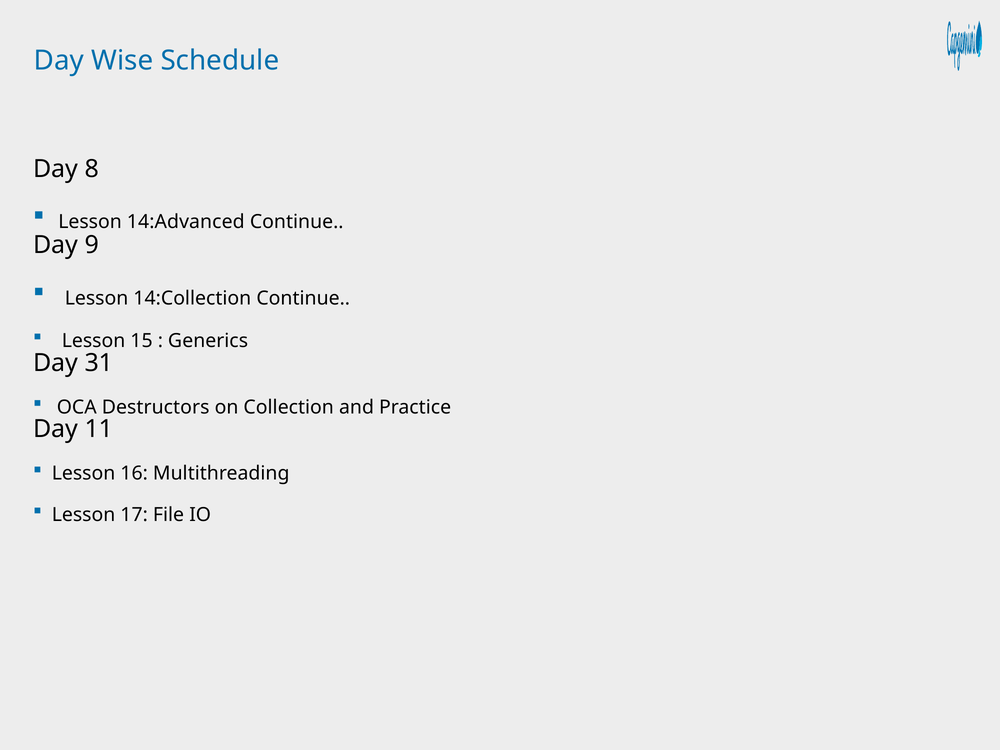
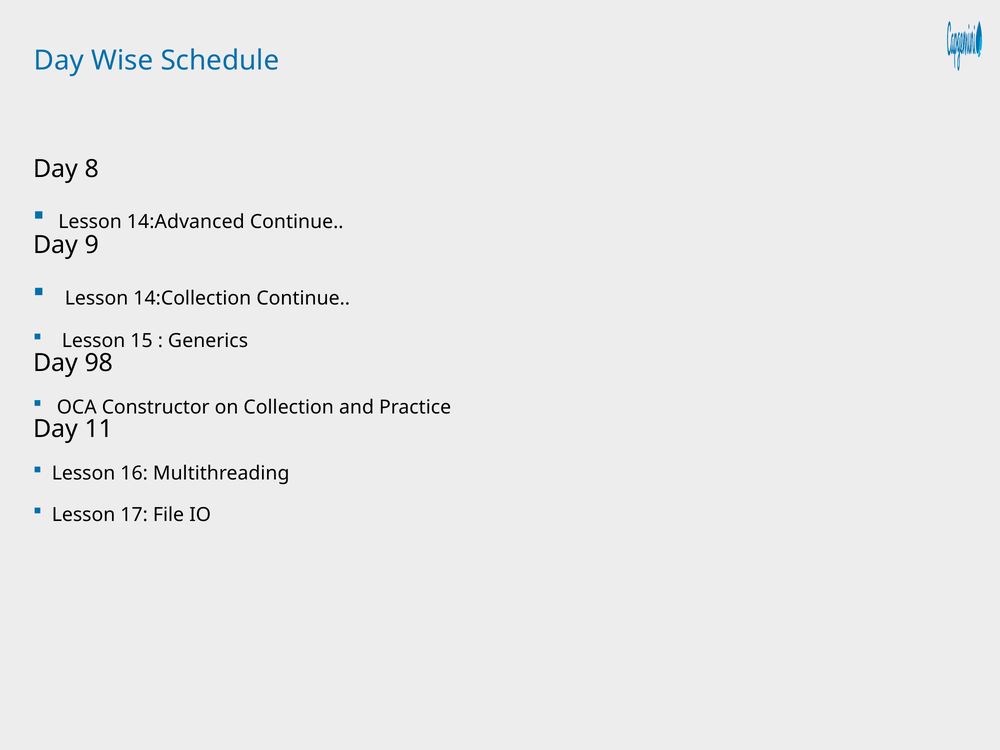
31: 31 -> 98
Destructors: Destructors -> Constructor
